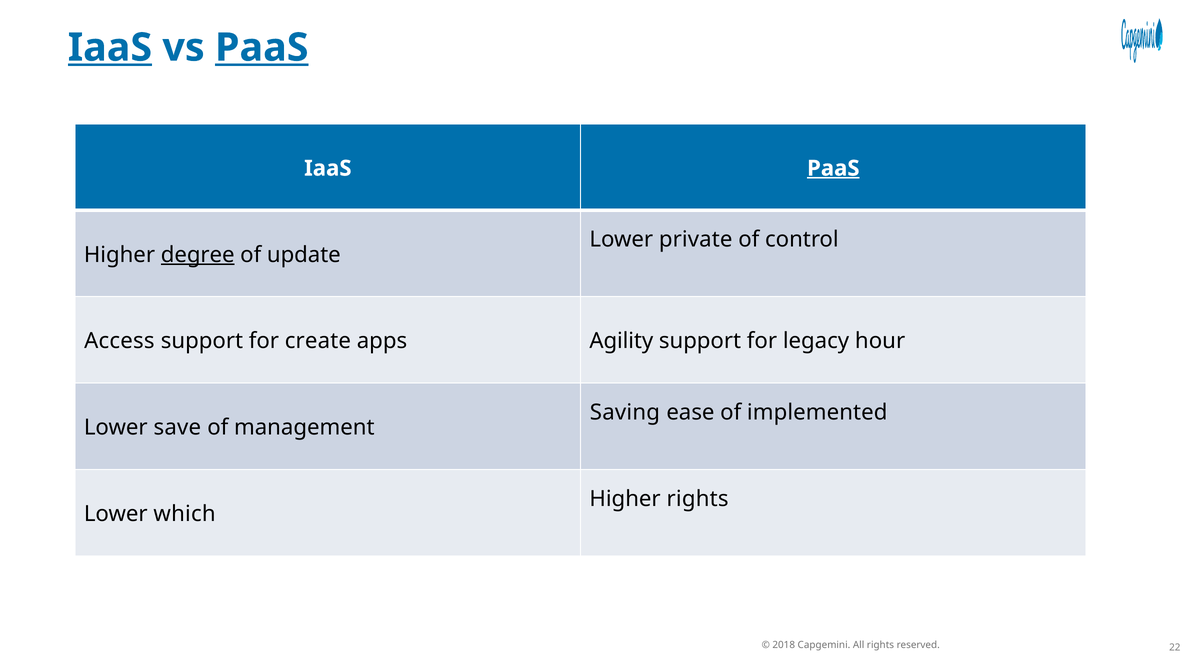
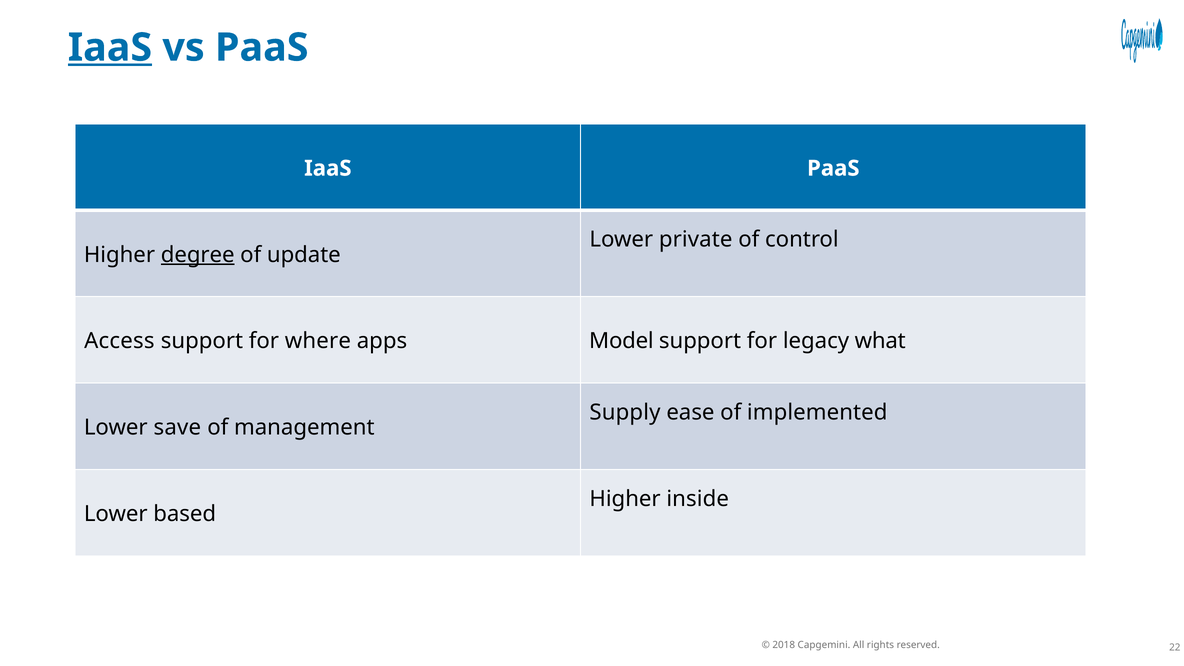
PaaS at (262, 48) underline: present -> none
PaaS at (833, 168) underline: present -> none
create: create -> where
Agility: Agility -> Model
hour: hour -> what
Saving: Saving -> Supply
Higher rights: rights -> inside
which: which -> based
